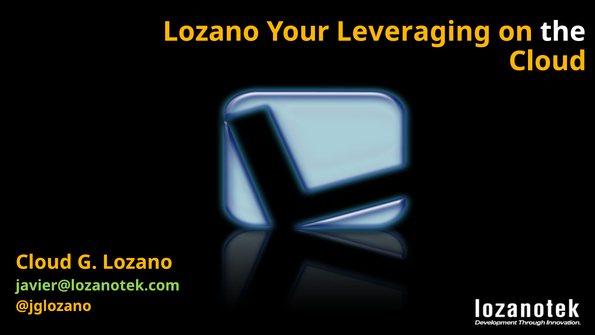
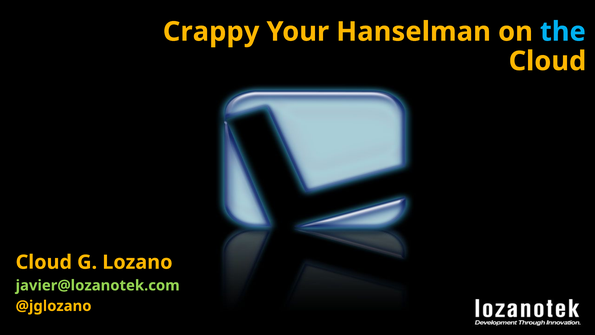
Lozano at (211, 32): Lozano -> Crappy
Leveraging: Leveraging -> Hanselman
the colour: white -> light blue
